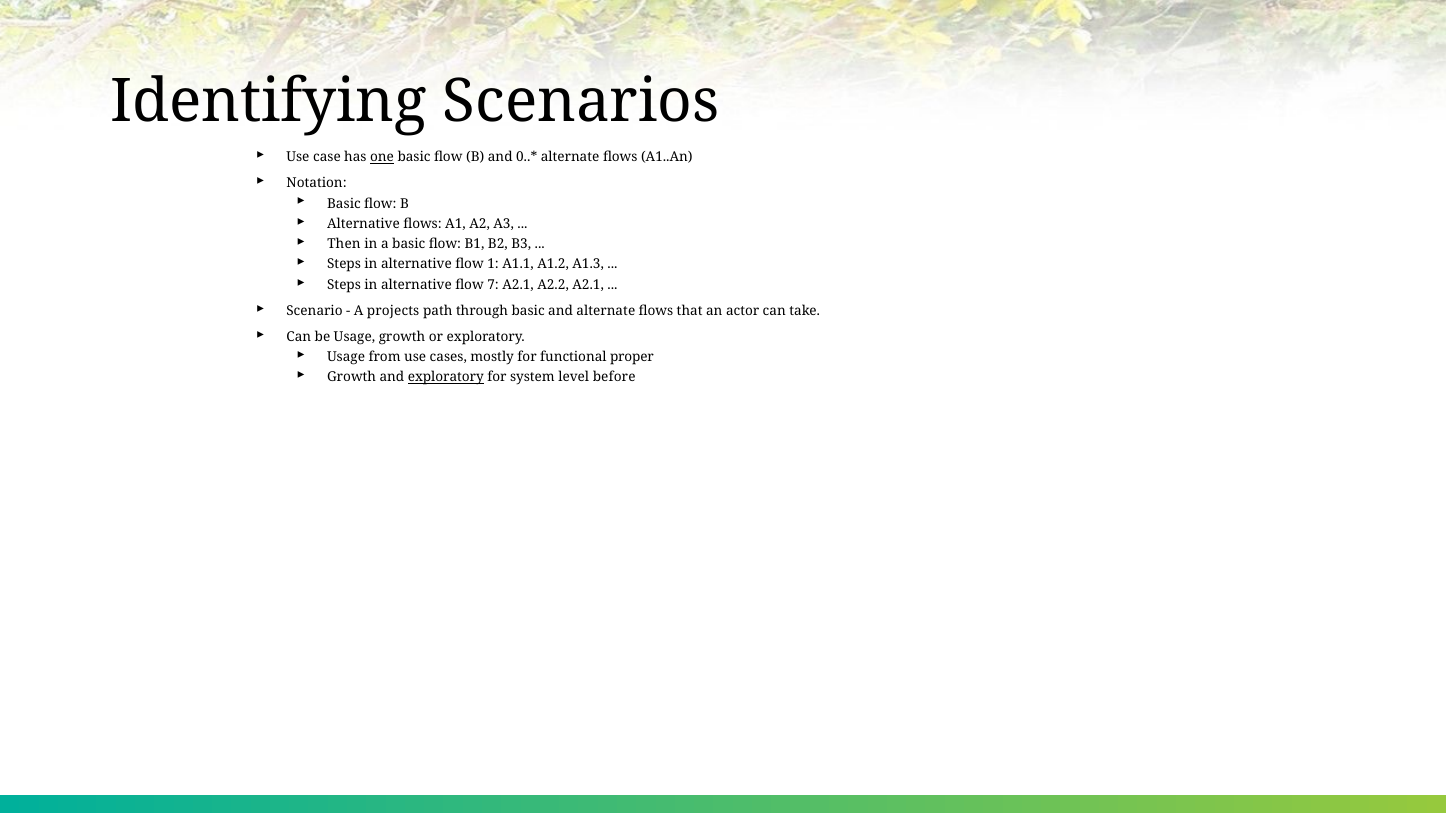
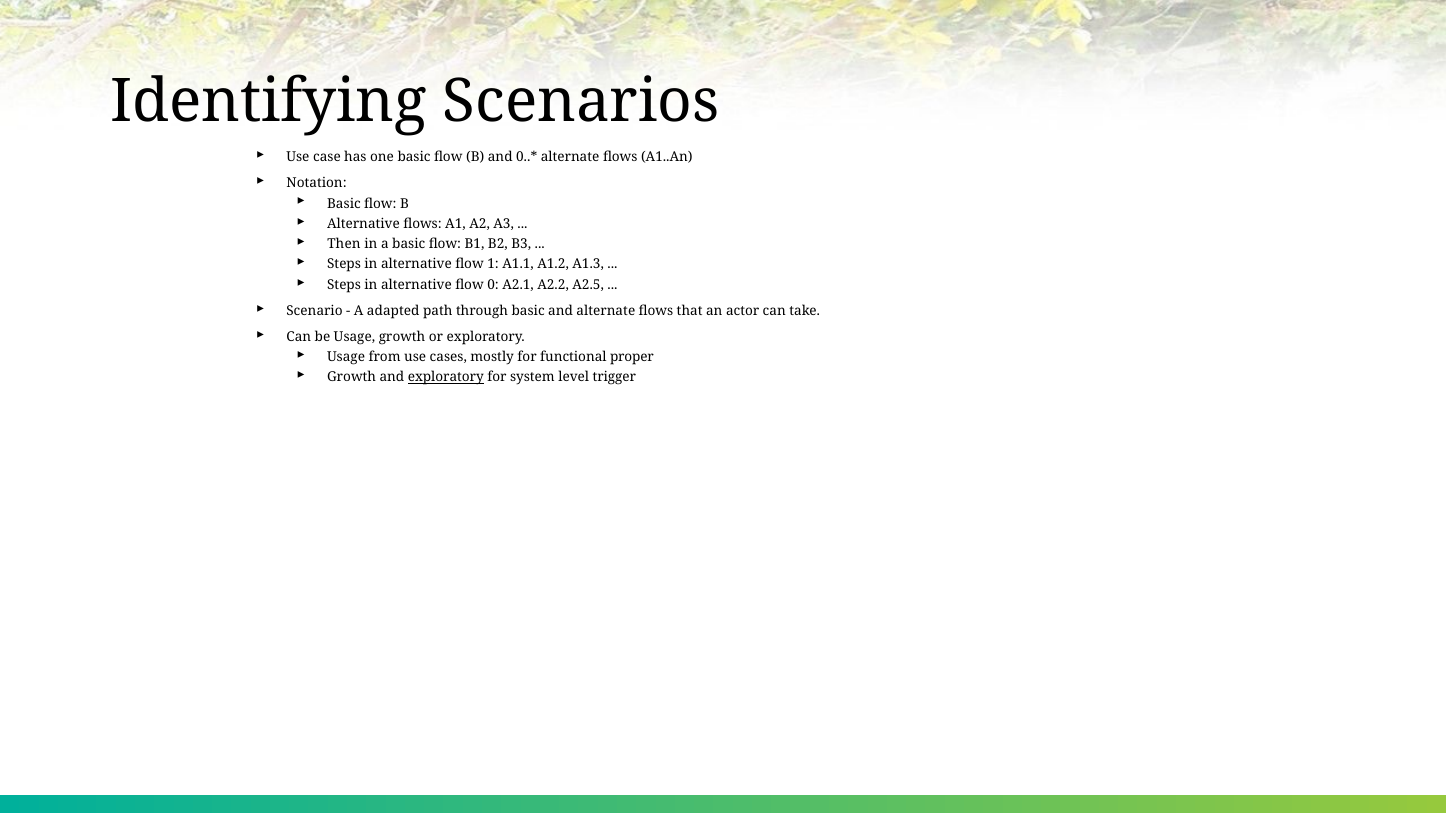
one underline: present -> none
7: 7 -> 0
A2.2 A2.1: A2.1 -> A2.5
projects: projects -> adapted
before: before -> trigger
